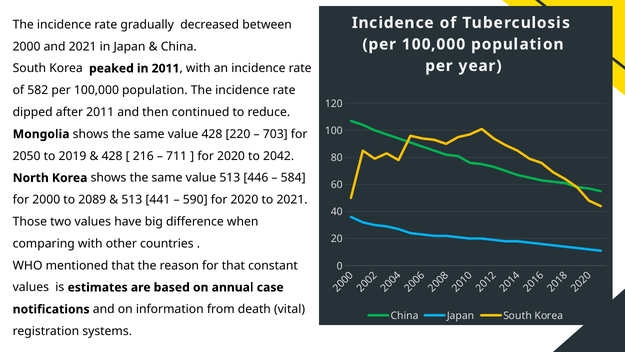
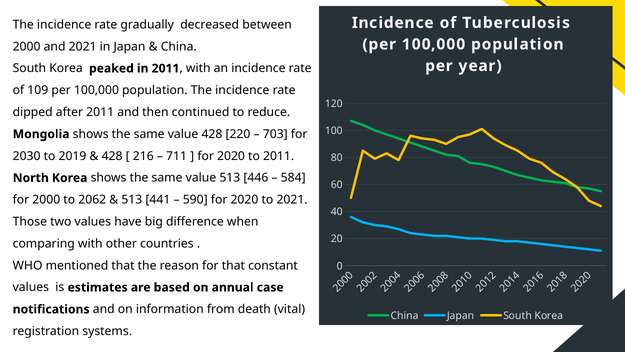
582: 582 -> 109
2050: 2050 -> 2030
to 2042: 2042 -> 2011
2089: 2089 -> 2062
